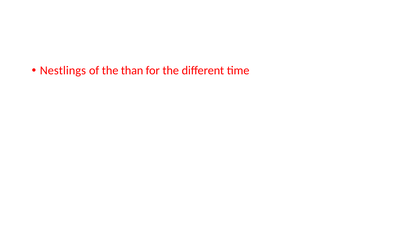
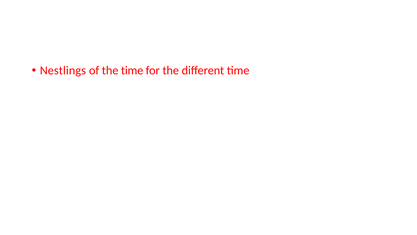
the than: than -> time
